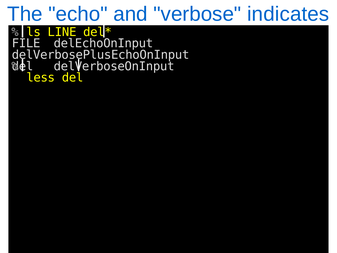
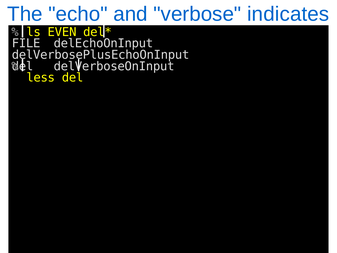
LINE: LINE -> EVEN
